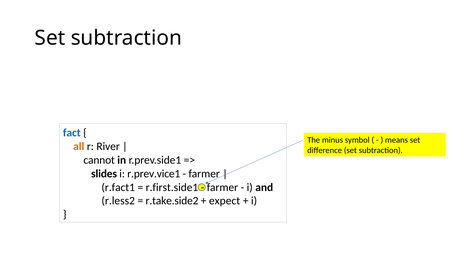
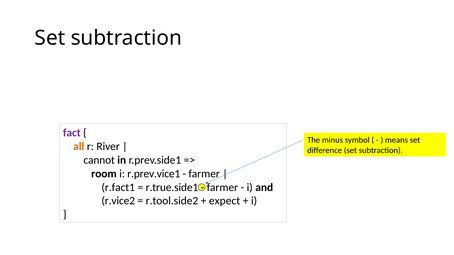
fact colour: blue -> purple
slides: slides -> room
r.first.side1: r.first.side1 -> r.true.side1
r.less2: r.less2 -> r.vice2
r.take.side2: r.take.side2 -> r.tool.side2
